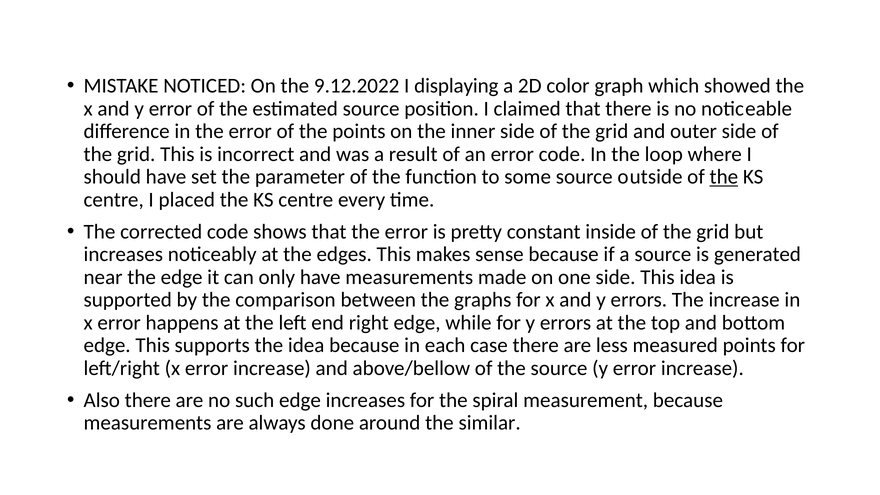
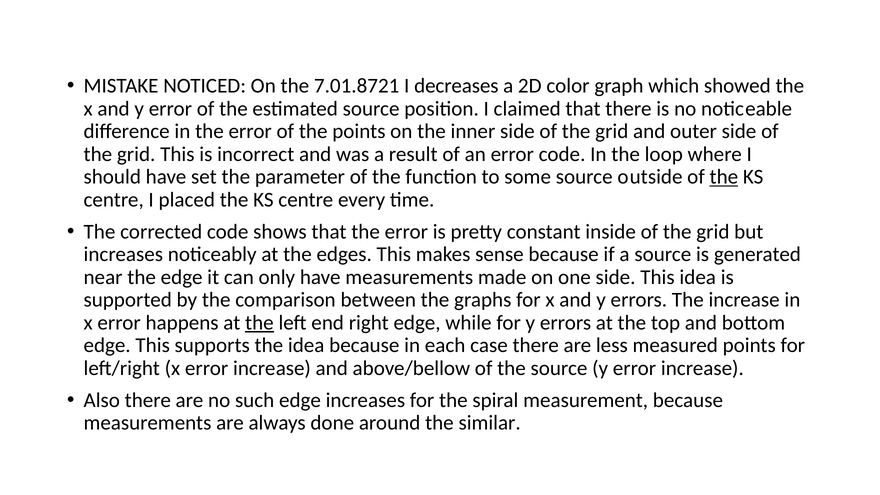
9.12.2022: 9.12.2022 -> 7.01.8721
displaying: displaying -> decreases
the at (259, 323) underline: none -> present
